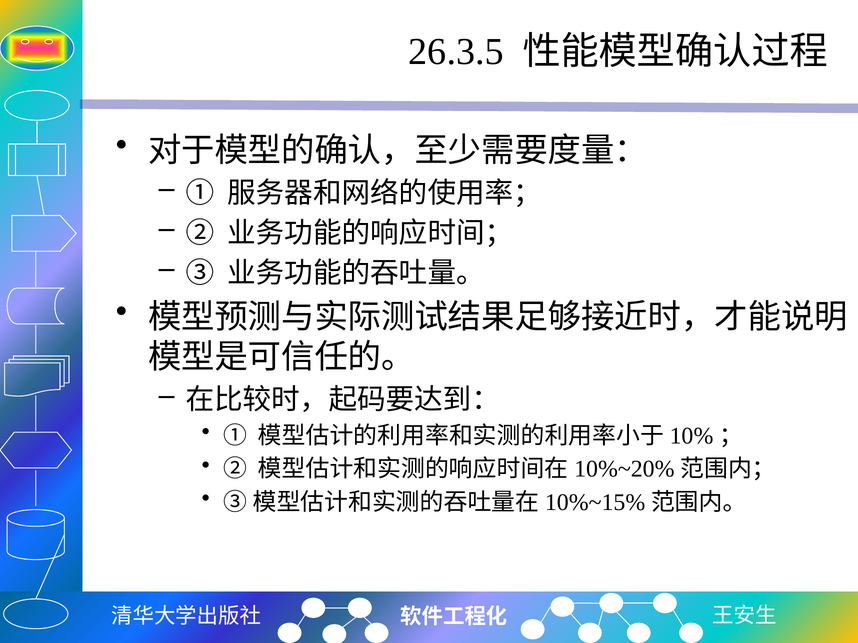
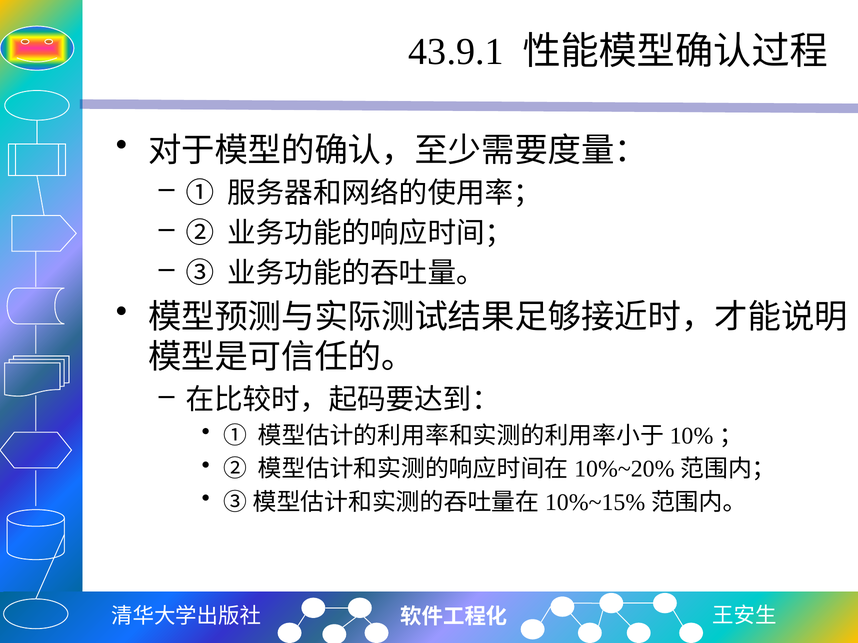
26.3.5: 26.3.5 -> 43.9.1
